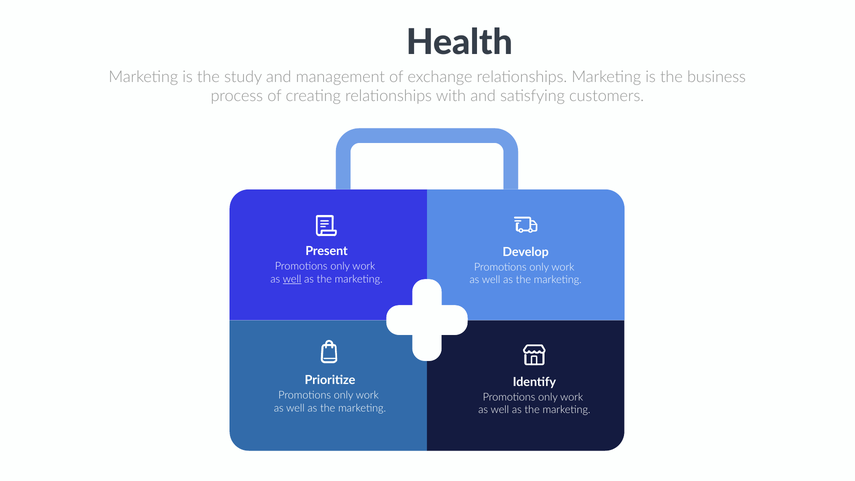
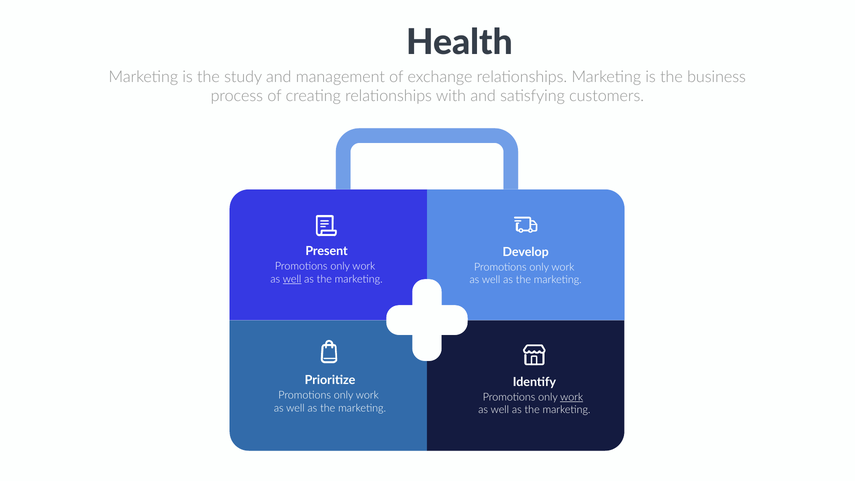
work at (572, 397) underline: none -> present
